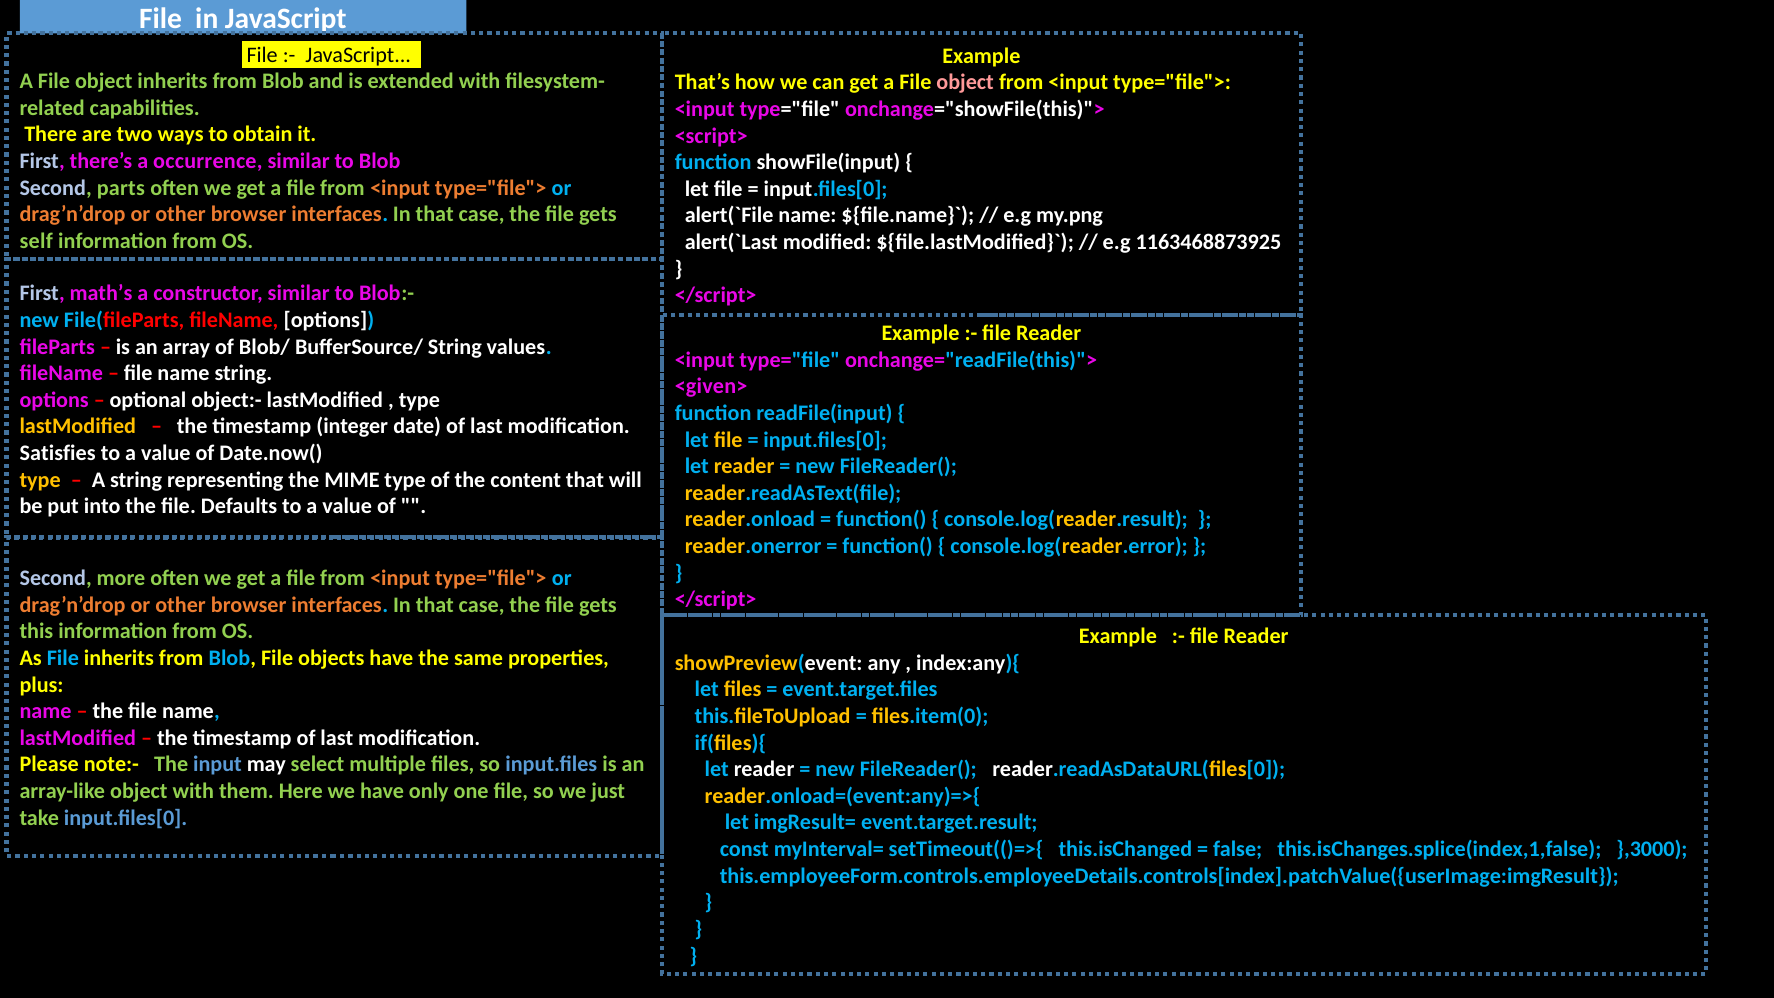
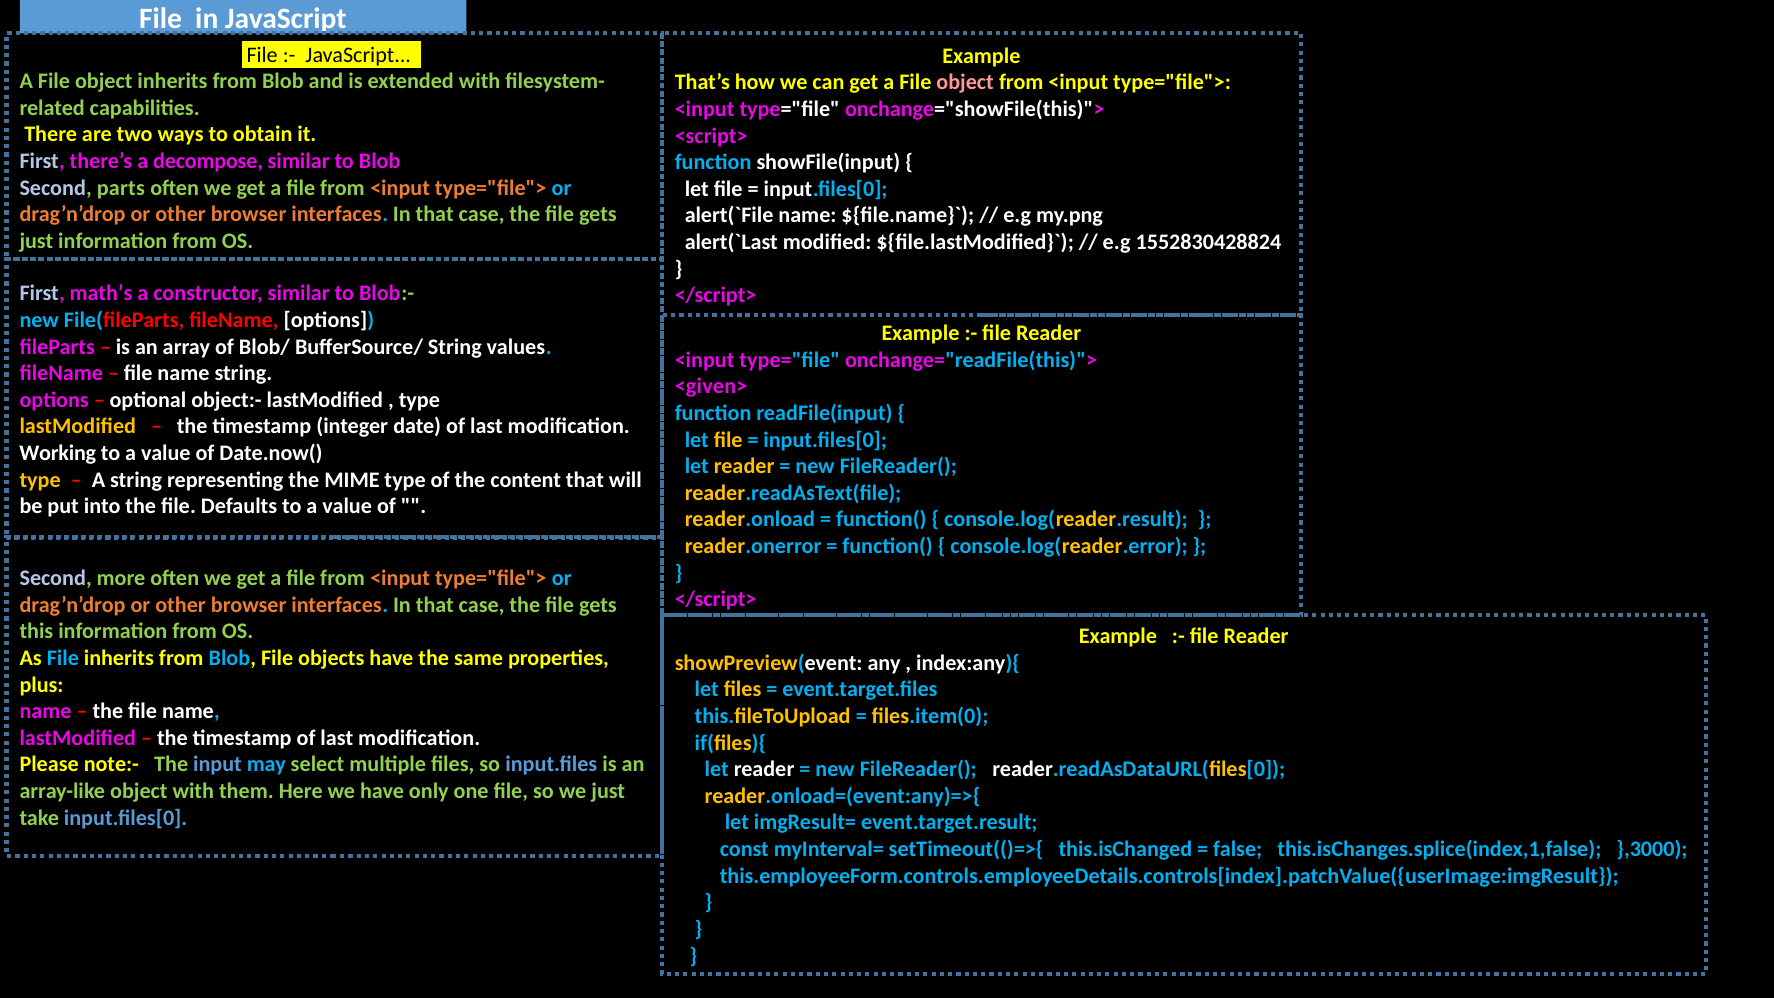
occurrence: occurrence -> decompose
self at (36, 241): self -> just
1163468873925: 1163468873925 -> 1552830428824
Satisfies: Satisfies -> Working
may colour: white -> light blue
